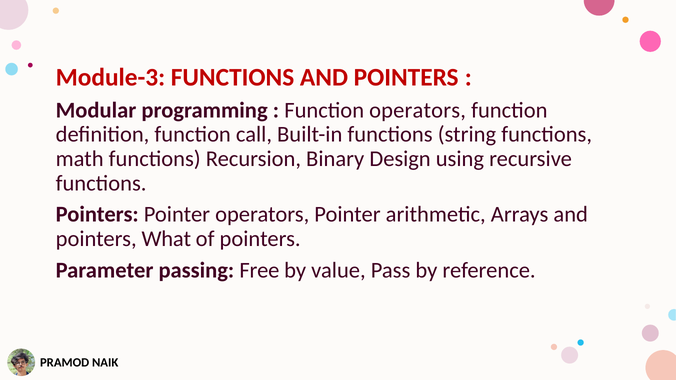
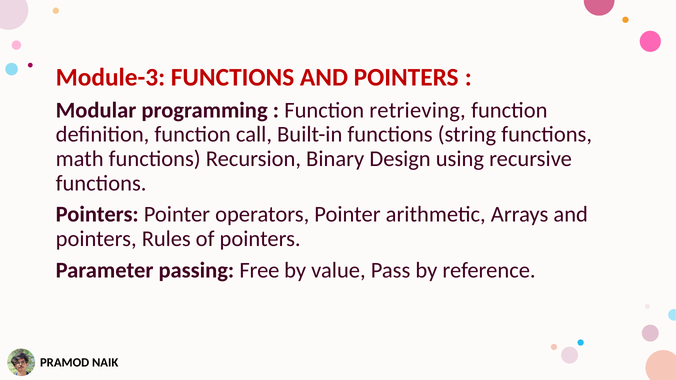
Function operators: operators -> retrieving
What: What -> Rules
